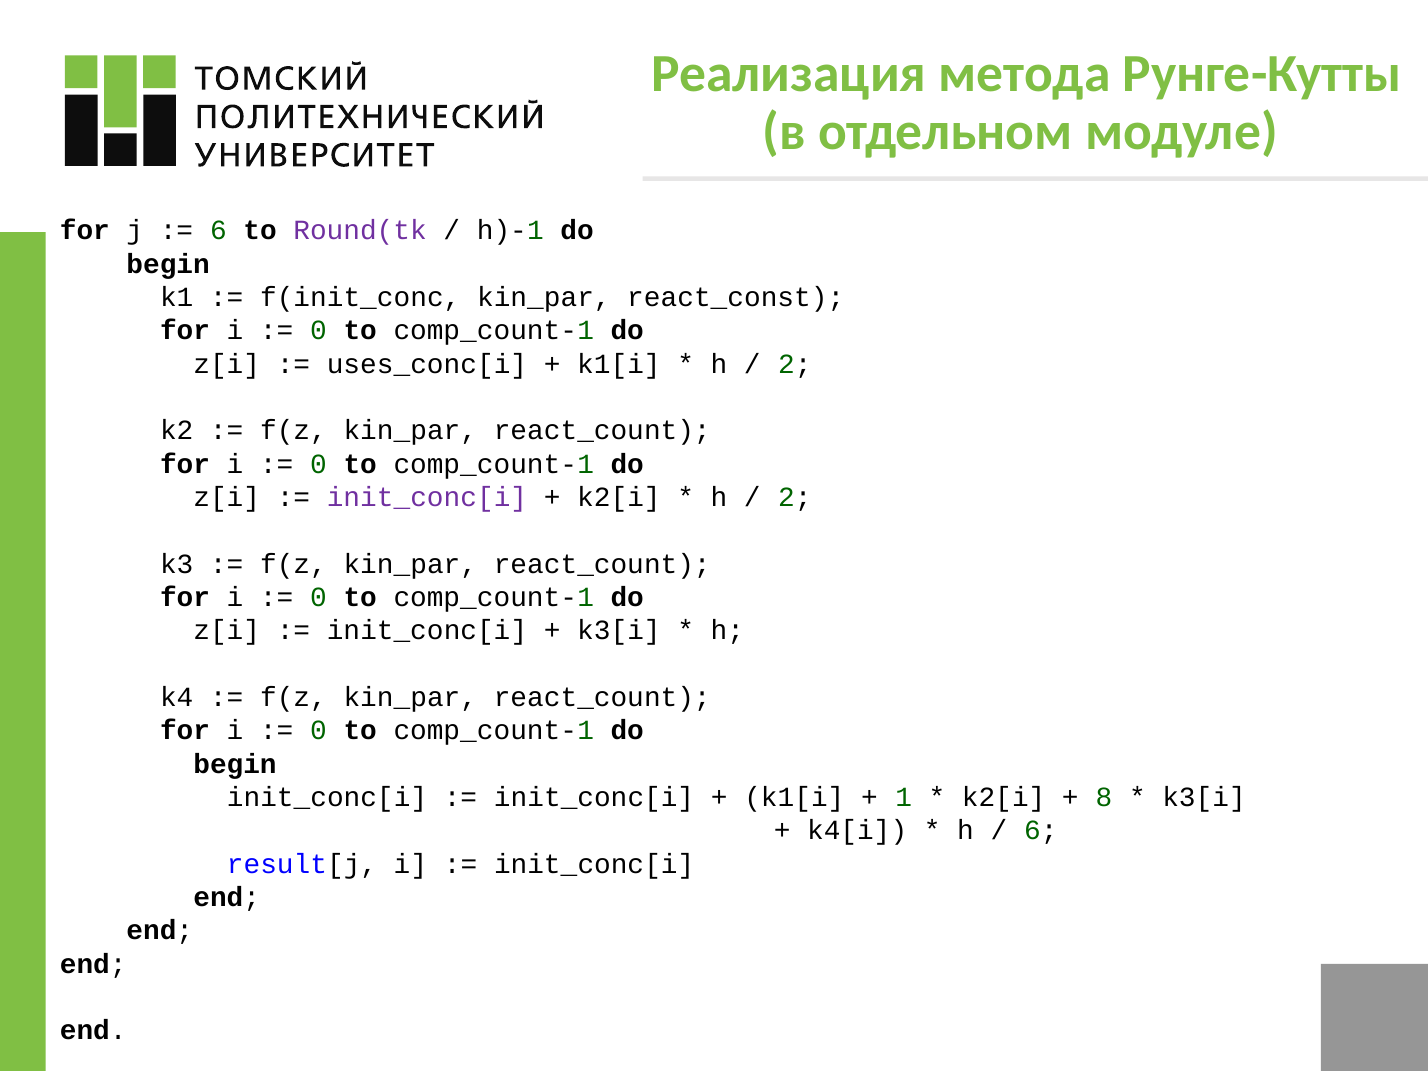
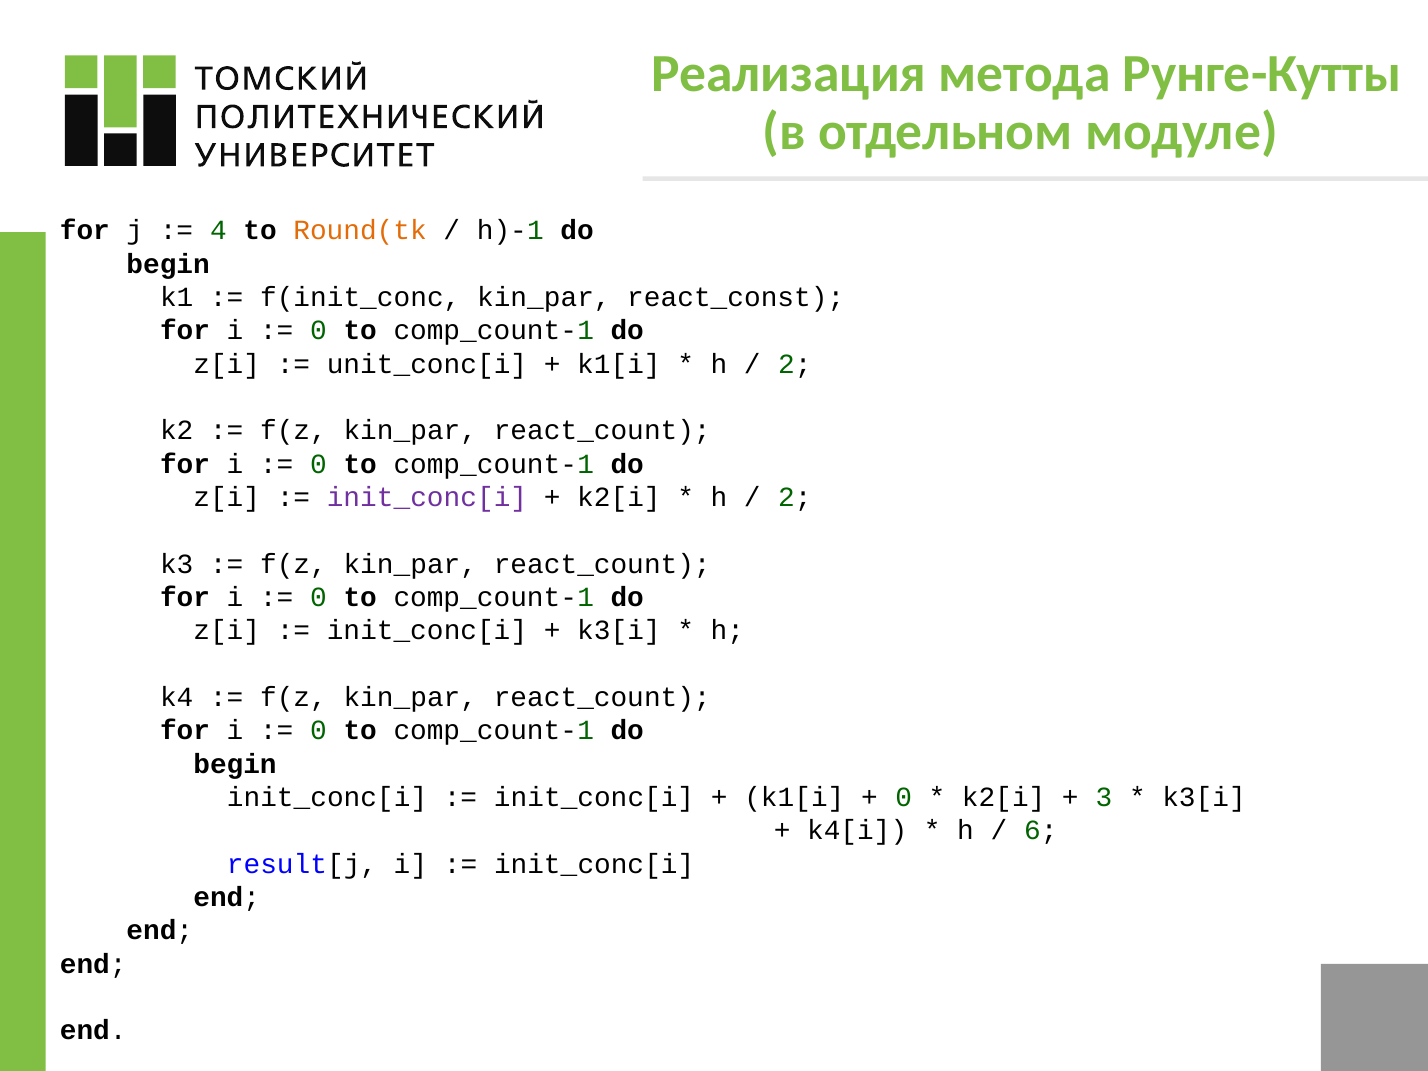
6 at (218, 231): 6 -> 4
Round(tk colour: purple -> orange
uses_conc[i: uses_conc[i -> unit_conc[i
1 at (904, 797): 1 -> 0
8: 8 -> 3
